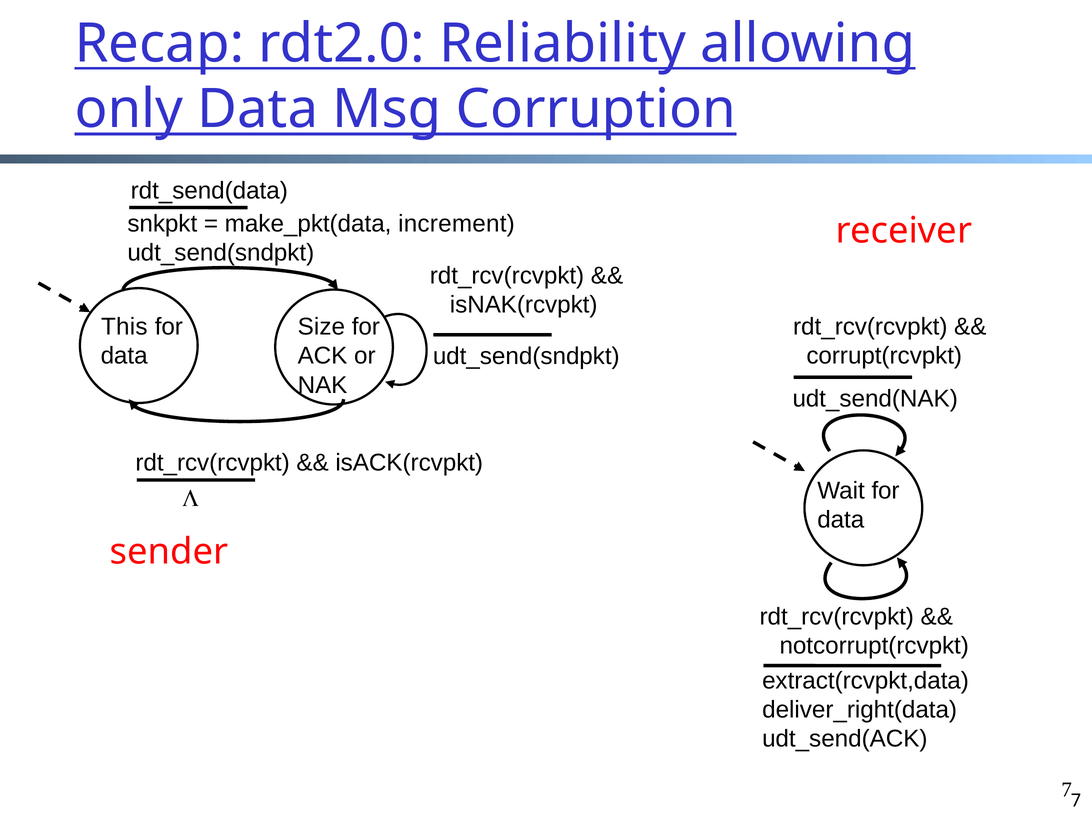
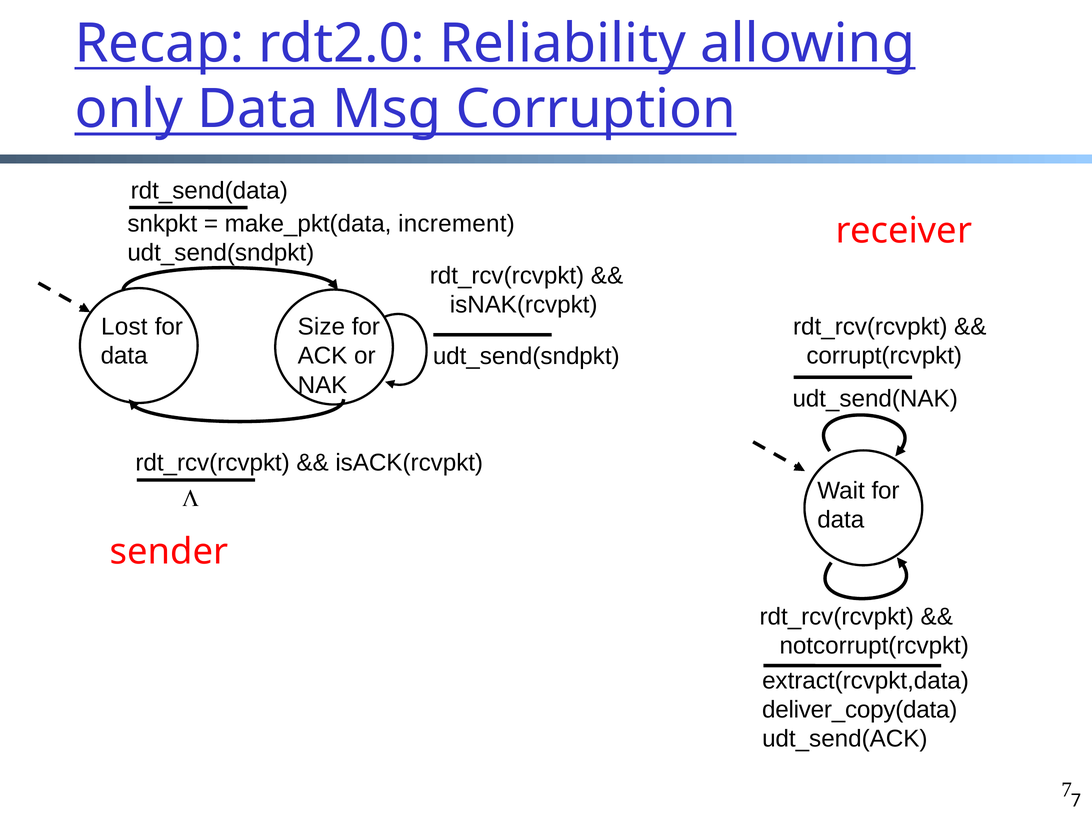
This: This -> Lost
deliver_right(data: deliver_right(data -> deliver_copy(data
